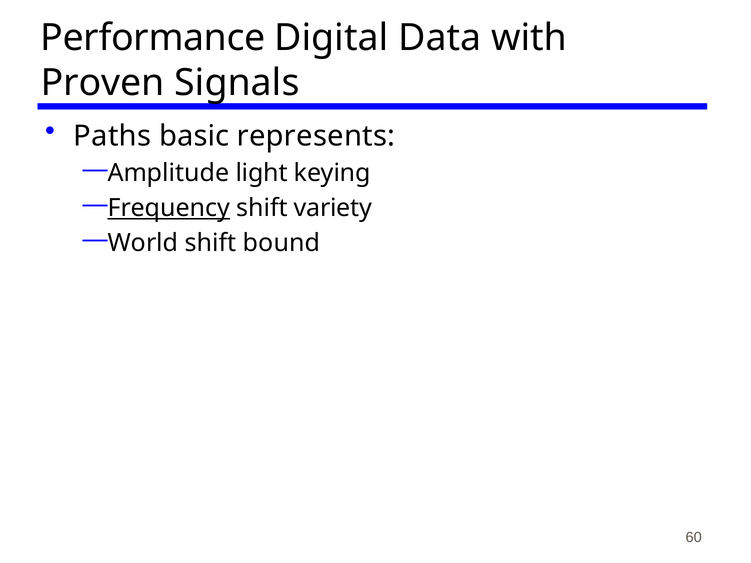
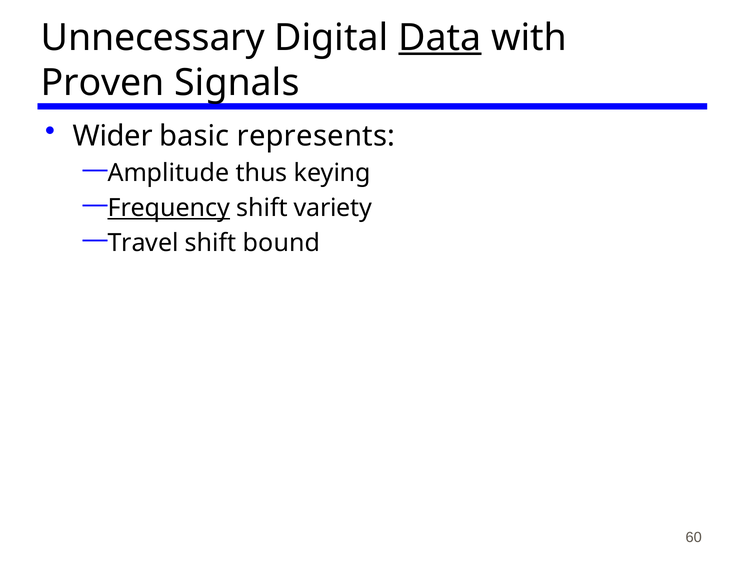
Performance: Performance -> Unnecessary
Data underline: none -> present
Paths: Paths -> Wider
light: light -> thus
World: World -> Travel
